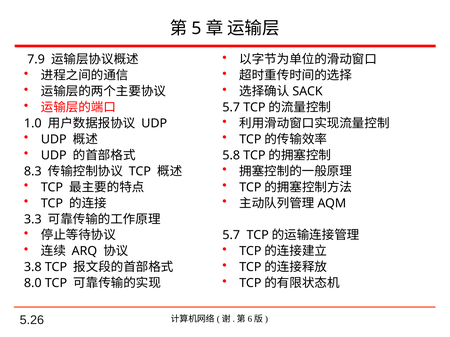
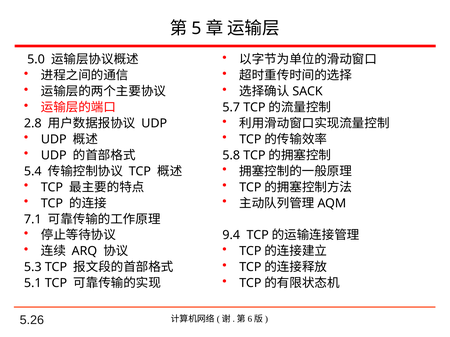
7.9: 7.9 -> 5.0
1.0: 1.0 -> 2.8
8.3: 8.3 -> 5.4
3.3: 3.3 -> 7.1
5.7 at (231, 236): 5.7 -> 9.4
3.8: 3.8 -> 5.3
8.0: 8.0 -> 5.1
